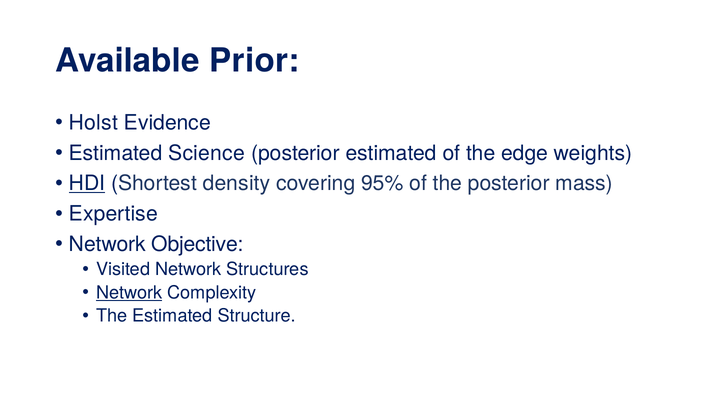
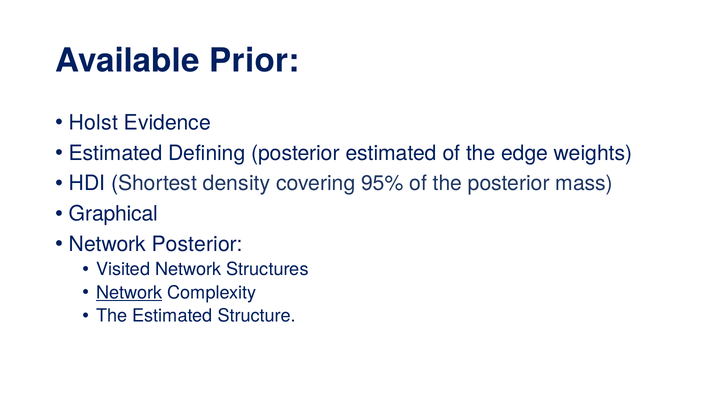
Science: Science -> Defining
HDI underline: present -> none
Expertise: Expertise -> Graphical
Network Objective: Objective -> Posterior
